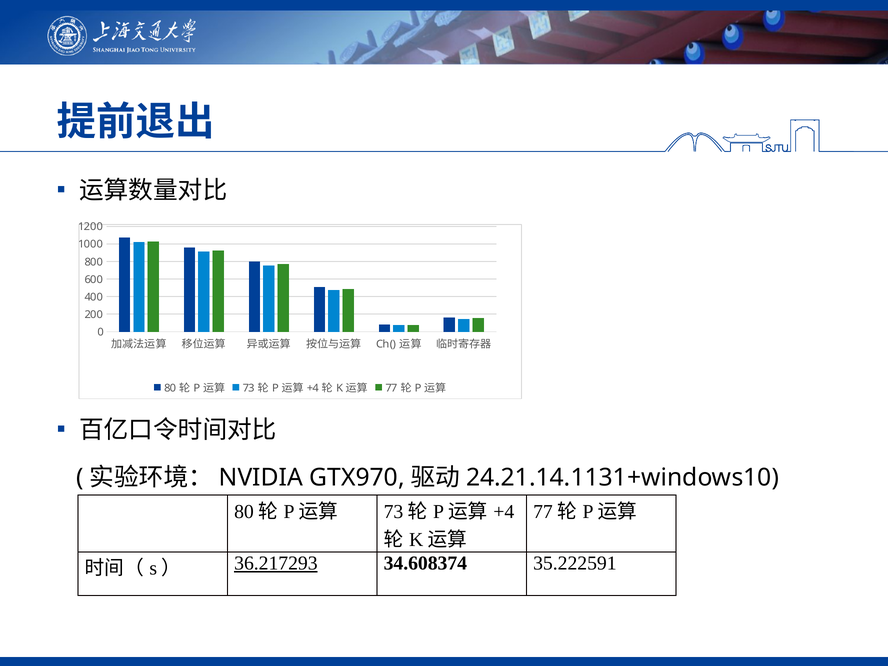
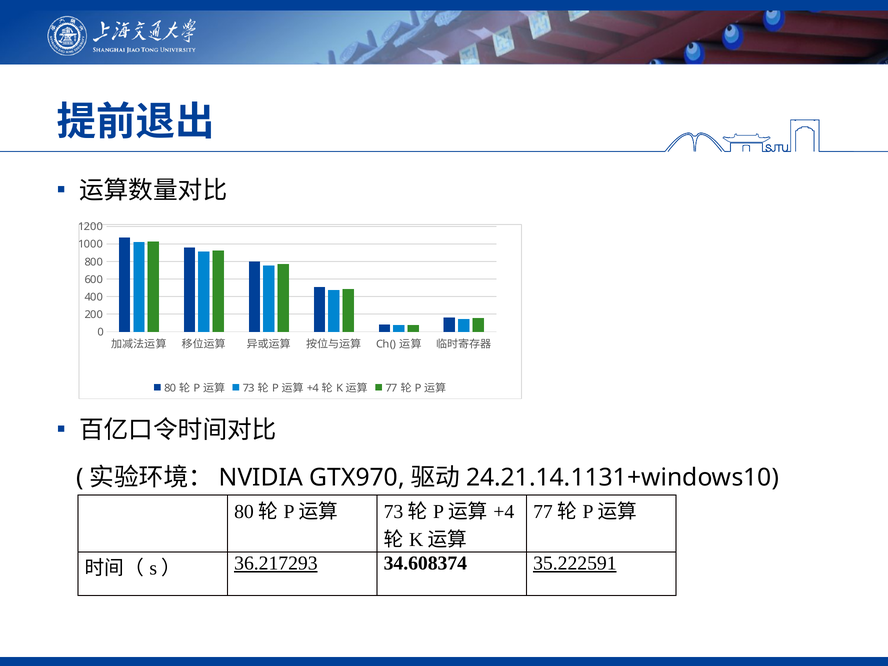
35.222591 underline: none -> present
